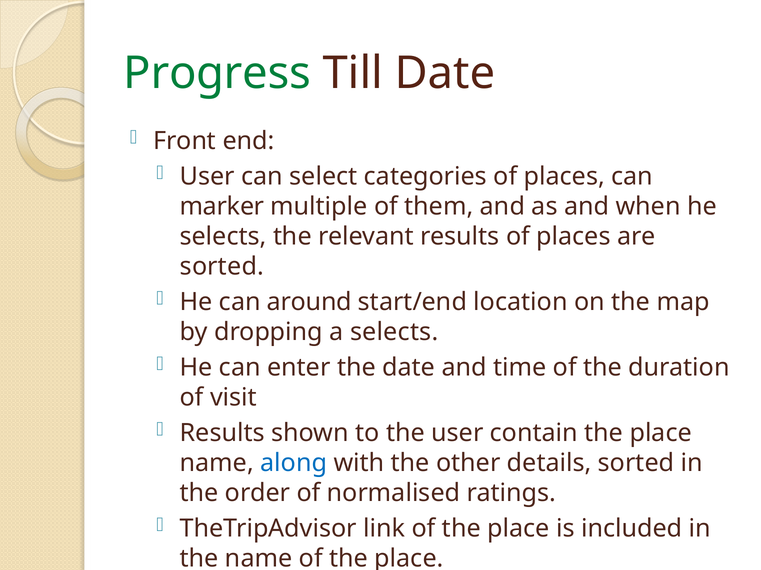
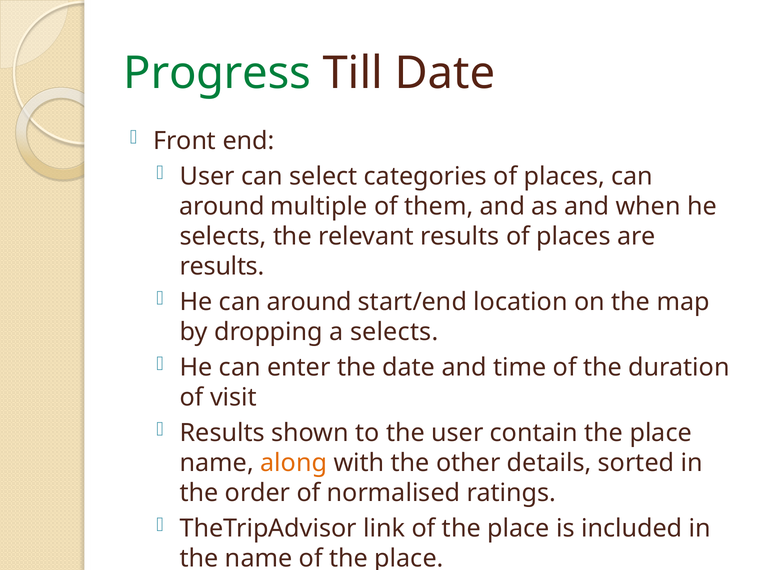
marker at (222, 207): marker -> around
sorted at (222, 267): sorted -> results
along colour: blue -> orange
